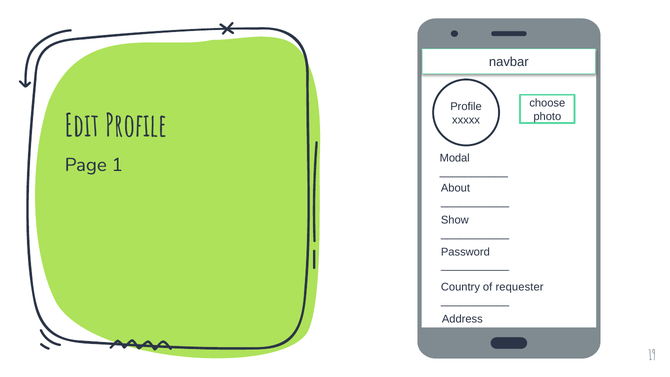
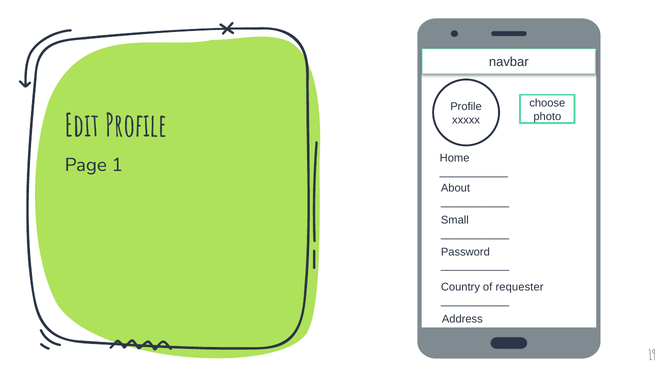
Modal: Modal -> Home
Show: Show -> Small
